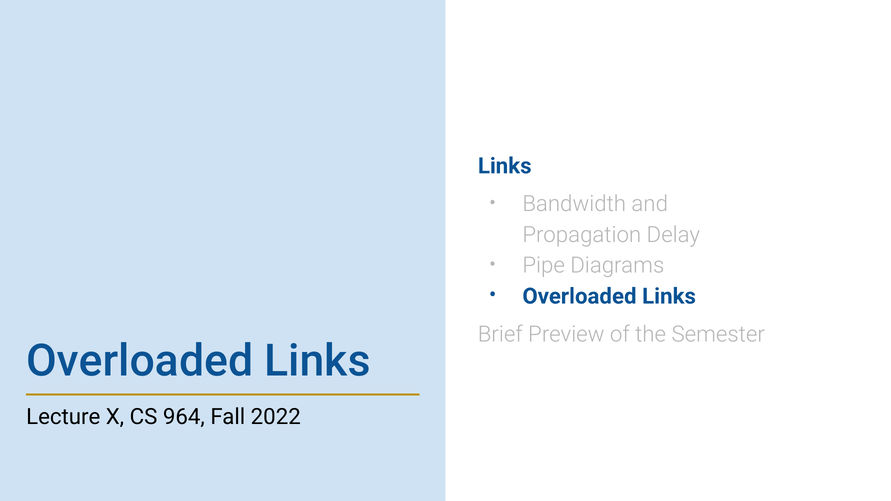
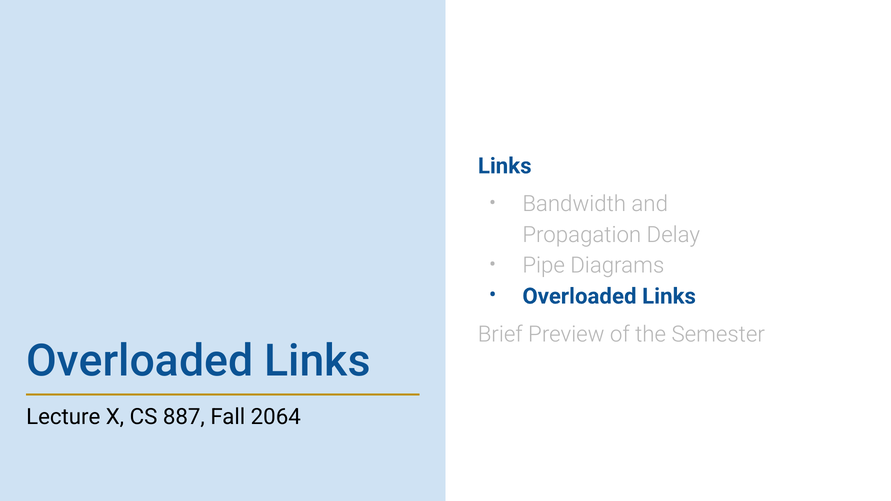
964: 964 -> 887
2022: 2022 -> 2064
